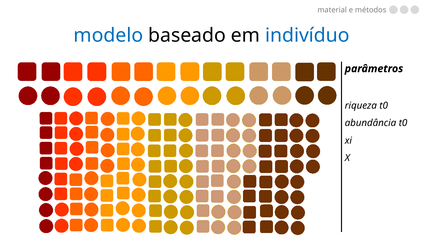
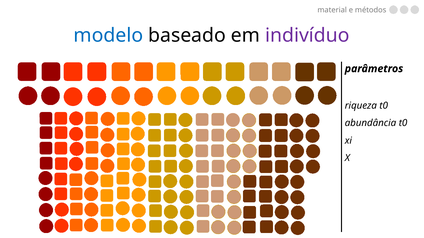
indivíduo colour: blue -> purple
